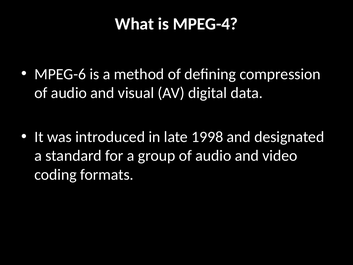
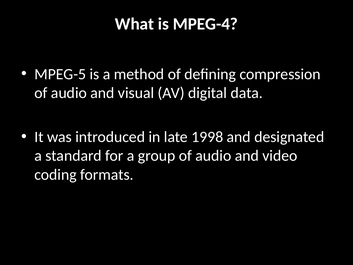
MPEG-6: MPEG-6 -> MPEG-5
